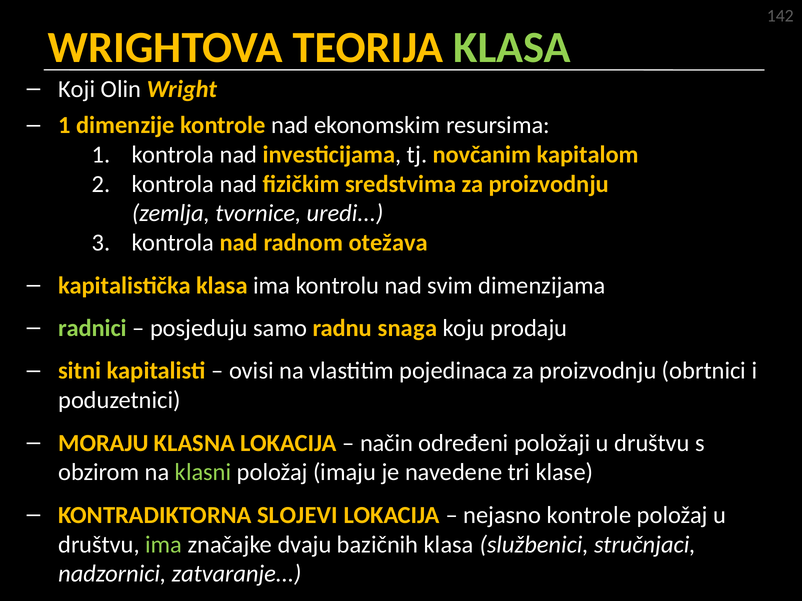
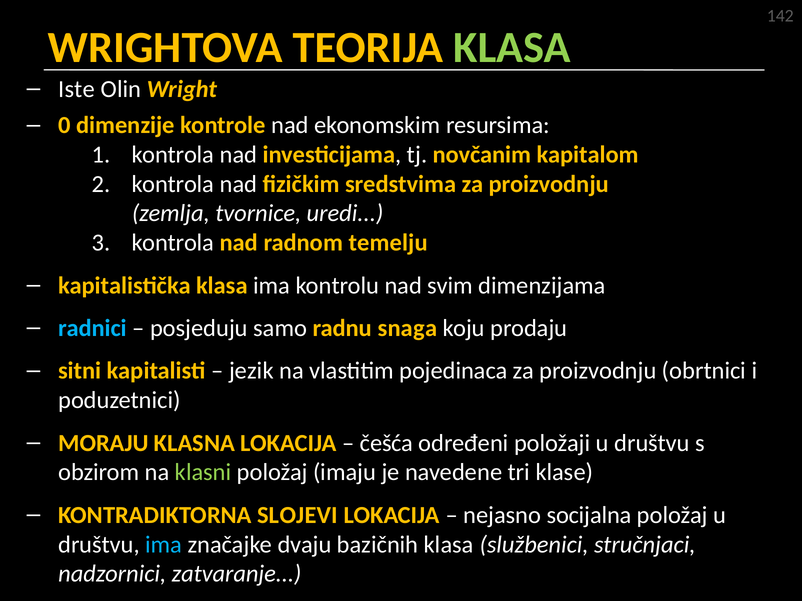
Koji: Koji -> Iste
1 at (64, 125): 1 -> 0
otežava: otežava -> temelju
radnici colour: light green -> light blue
ovisi: ovisi -> jezik
način: način -> češća
nejasno kontrole: kontrole -> socijalna
ima at (164, 545) colour: light green -> light blue
